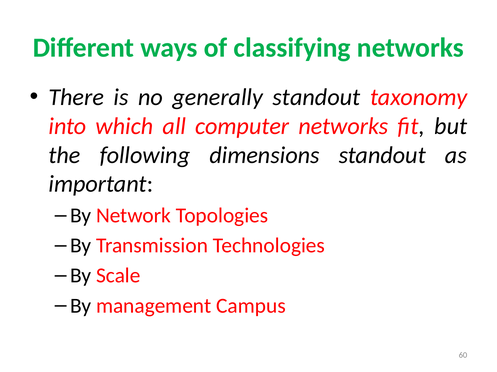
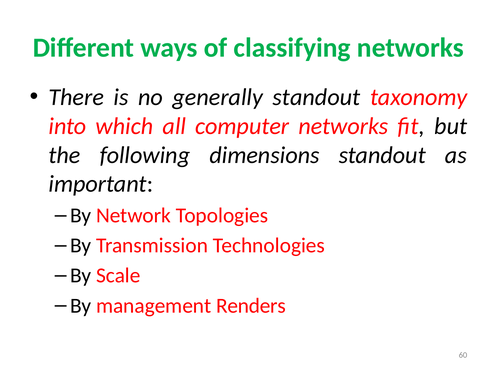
Campus: Campus -> Renders
